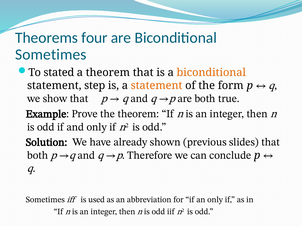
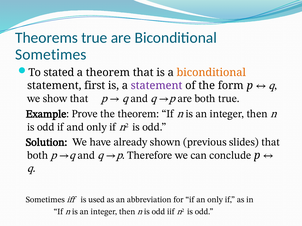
Theorems four: four -> true
step: step -> first
statement at (157, 86) colour: orange -> purple
